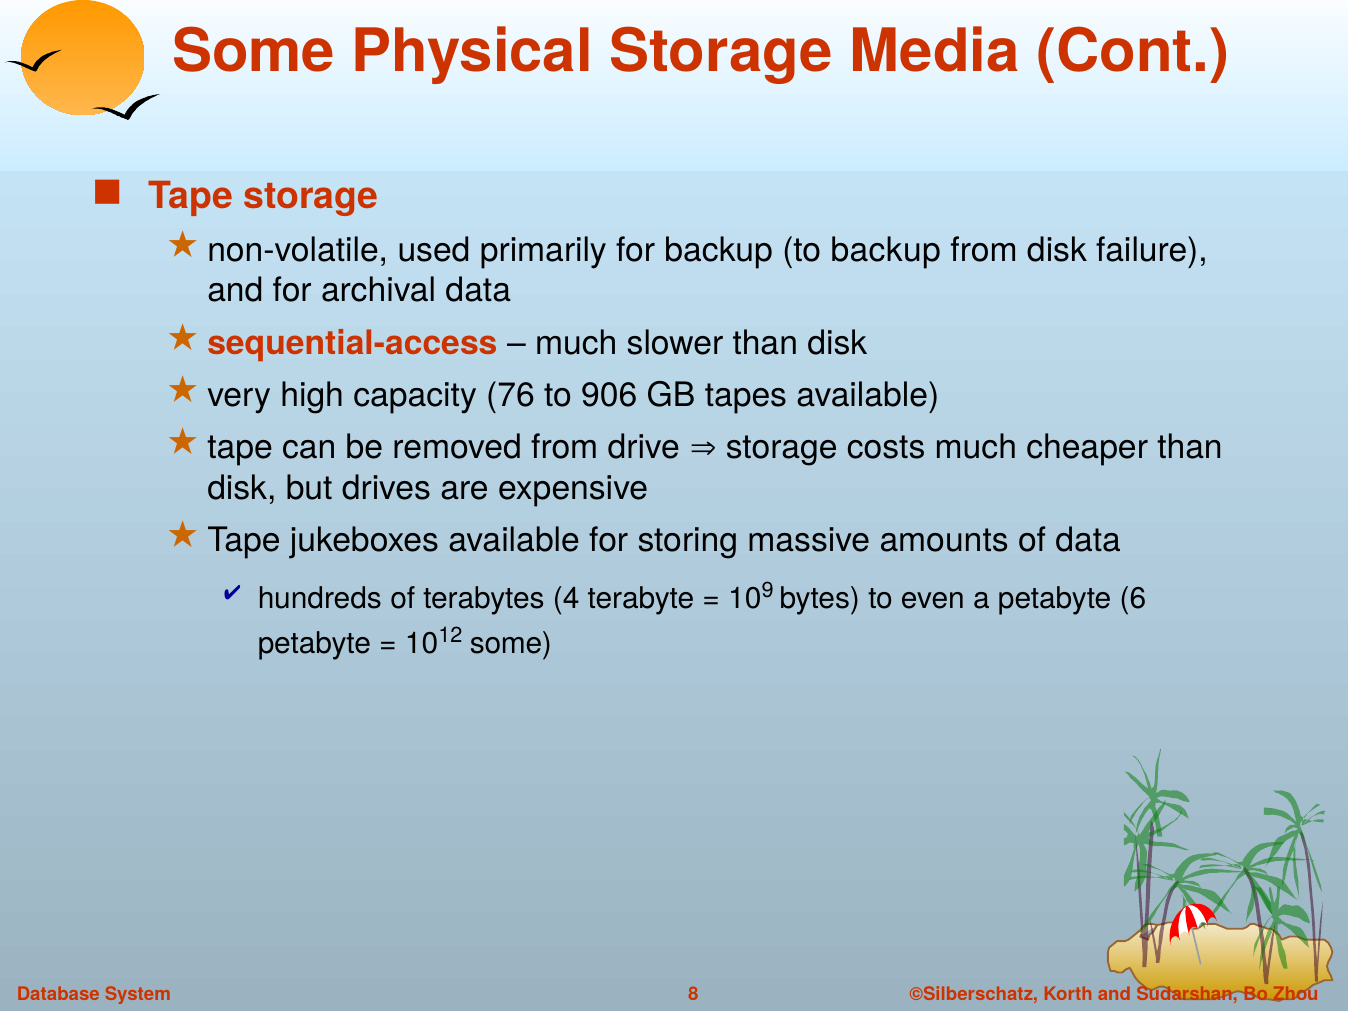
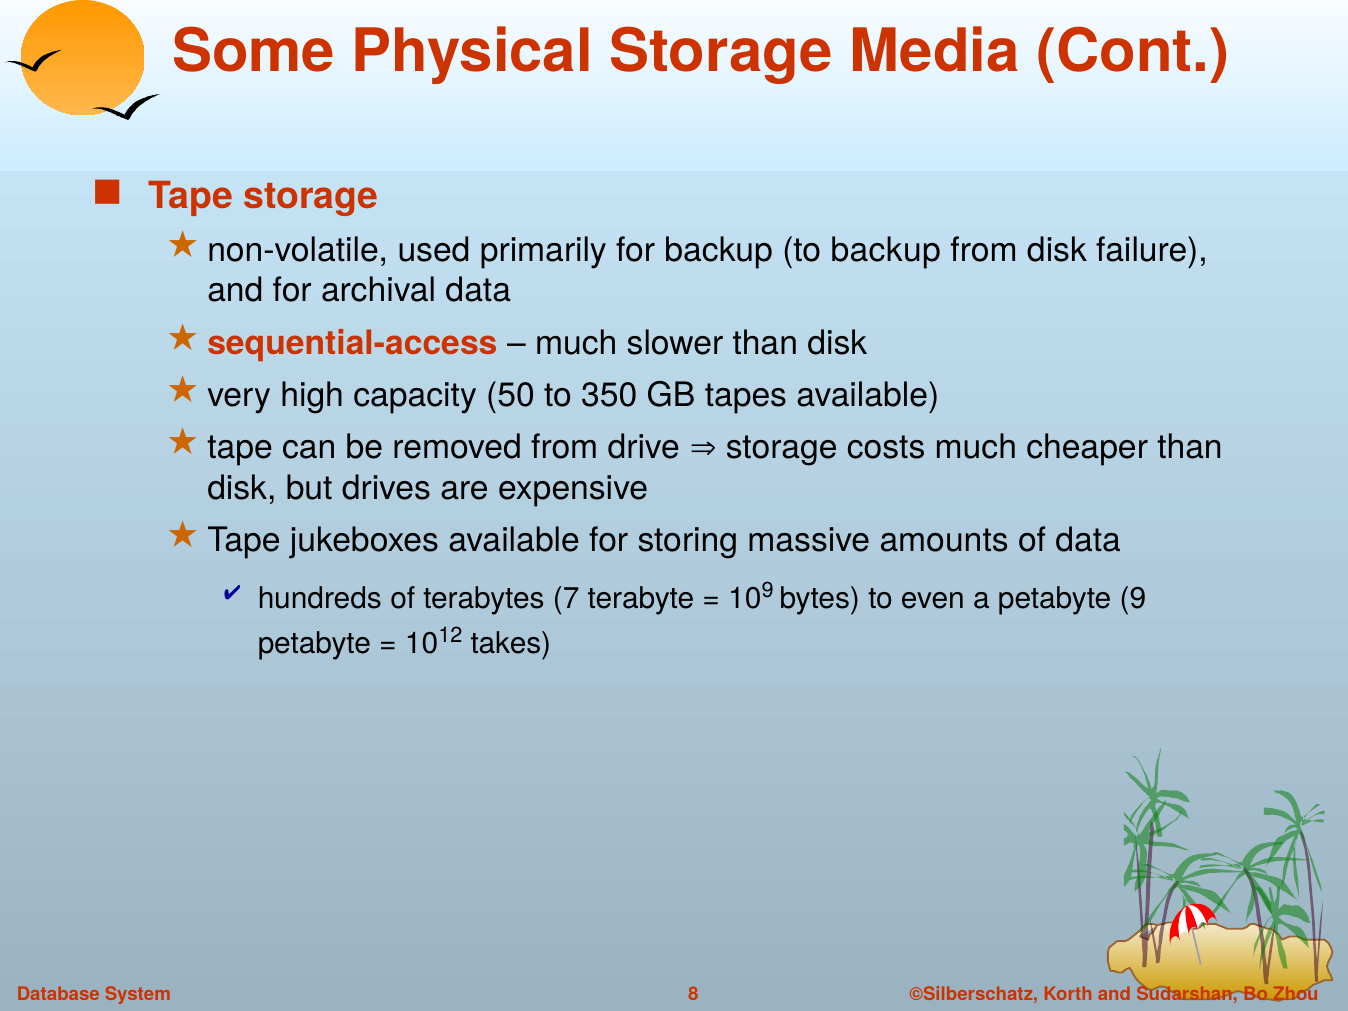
76: 76 -> 50
906: 906 -> 350
4: 4 -> 7
petabyte 6: 6 -> 9
some at (511, 644): some -> takes
